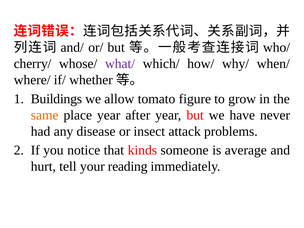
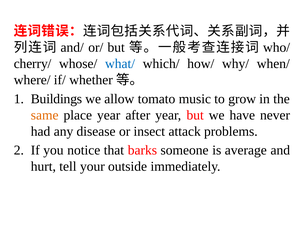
what/ colour: purple -> blue
figure: figure -> music
kinds: kinds -> barks
reading: reading -> outside
